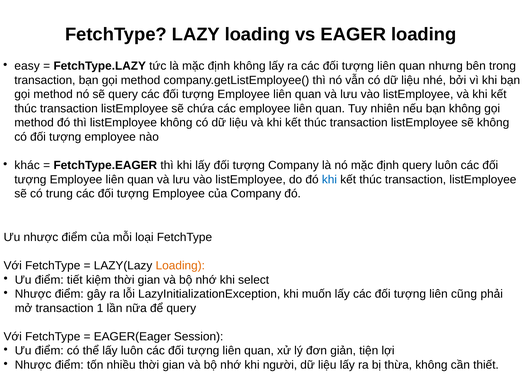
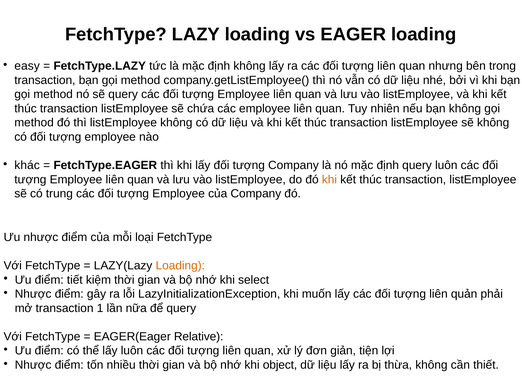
khi at (329, 180) colour: blue -> orange
cũng: cũng -> quản
Session: Session -> Relative
người: người -> object
